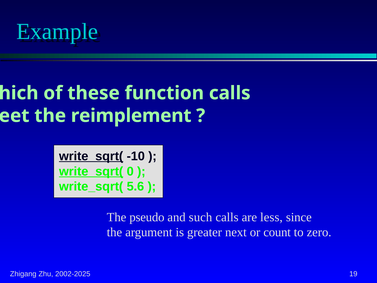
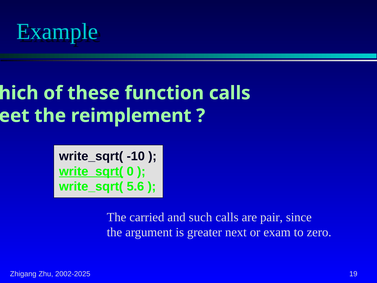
write_sqrt( at (91, 156) underline: present -> none
pseudo: pseudo -> carried
less: less -> pair
count: count -> exam
